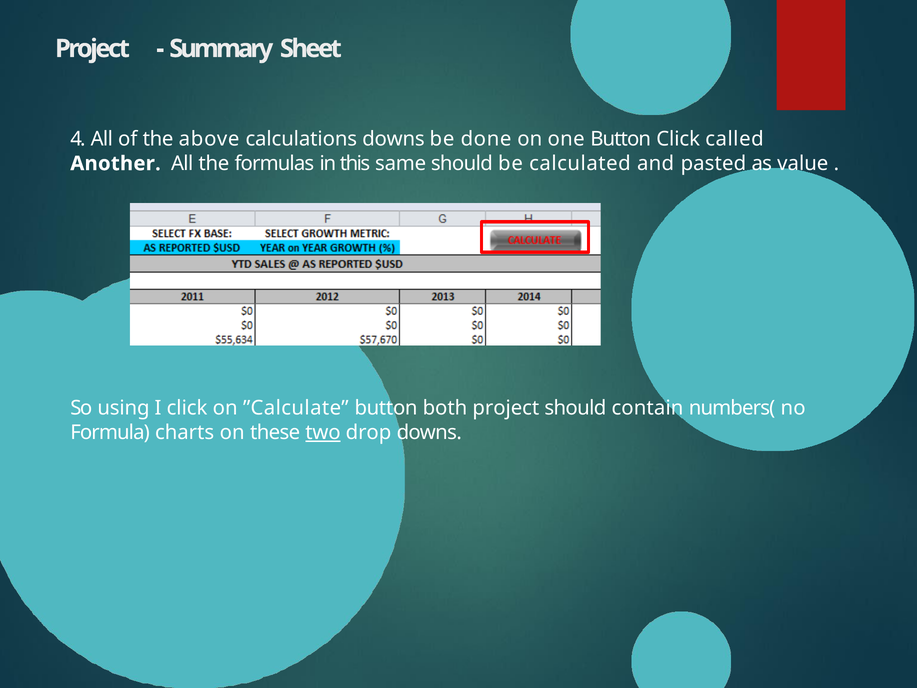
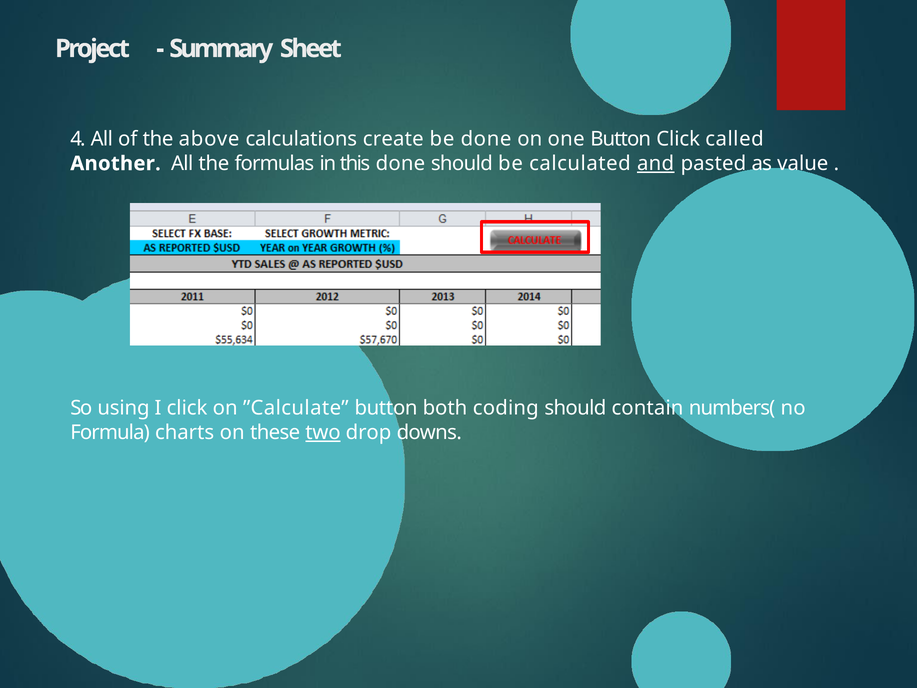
calculations downs: downs -> create
this same: same -> done
and underline: none -> present
both project: project -> coding
